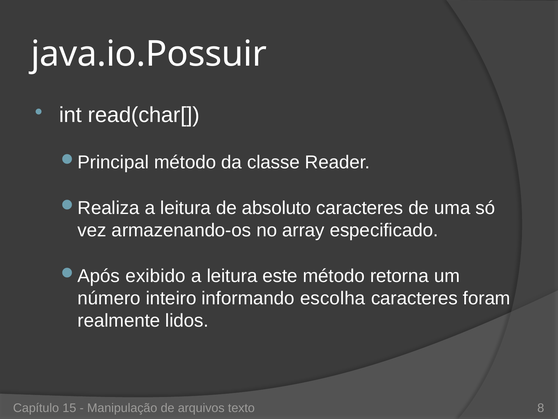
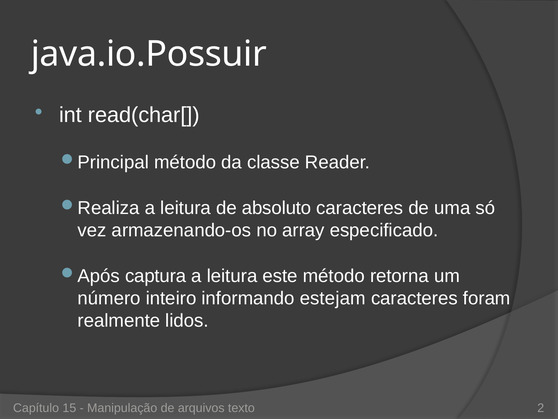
exibido: exibido -> captura
escolha: escolha -> estejam
8: 8 -> 2
